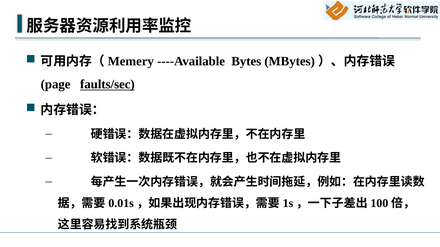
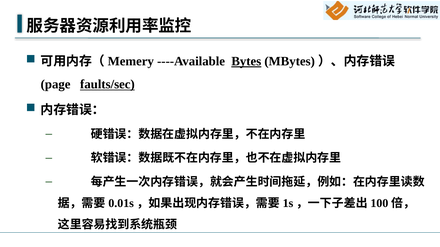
Bytes underline: none -> present
